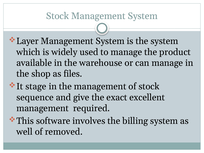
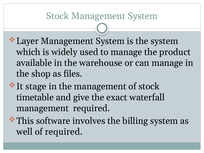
sequence: sequence -> timetable
excellent: excellent -> waterfall
of removed: removed -> required
